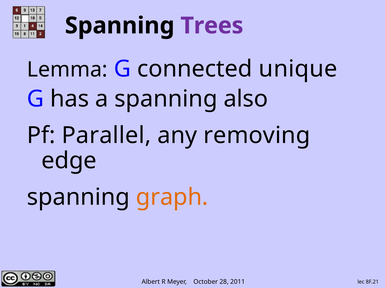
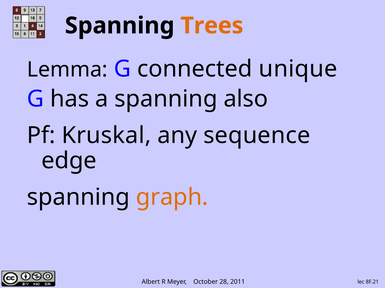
Trees colour: purple -> orange
Parallel: Parallel -> Kruskal
removing: removing -> sequence
